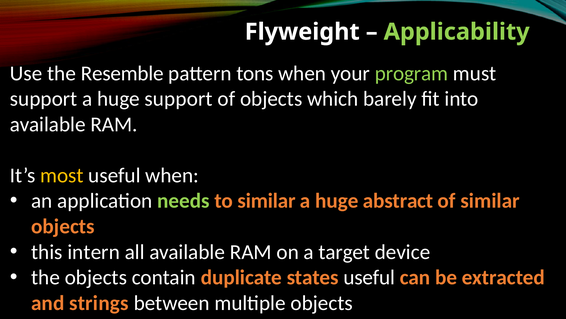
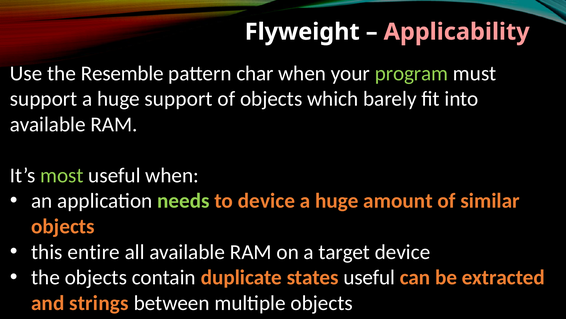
Applicability colour: light green -> pink
tons: tons -> char
most colour: yellow -> light green
to similar: similar -> device
abstract: abstract -> amount
intern: intern -> entire
